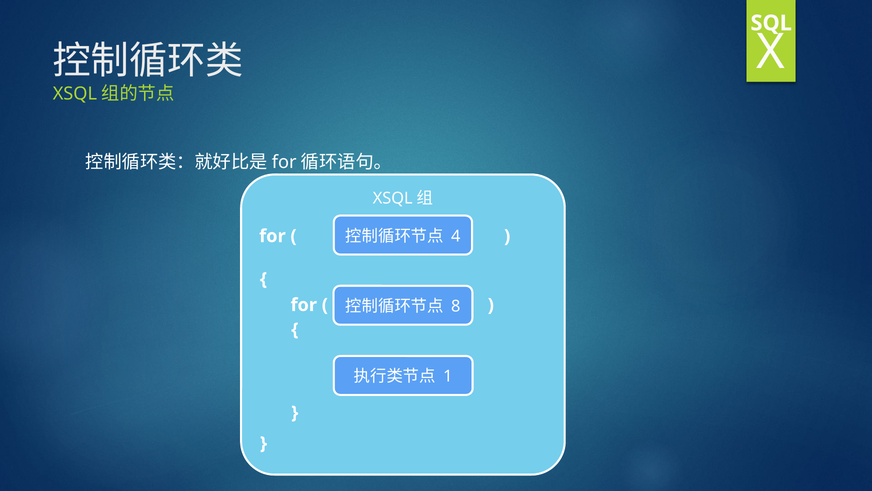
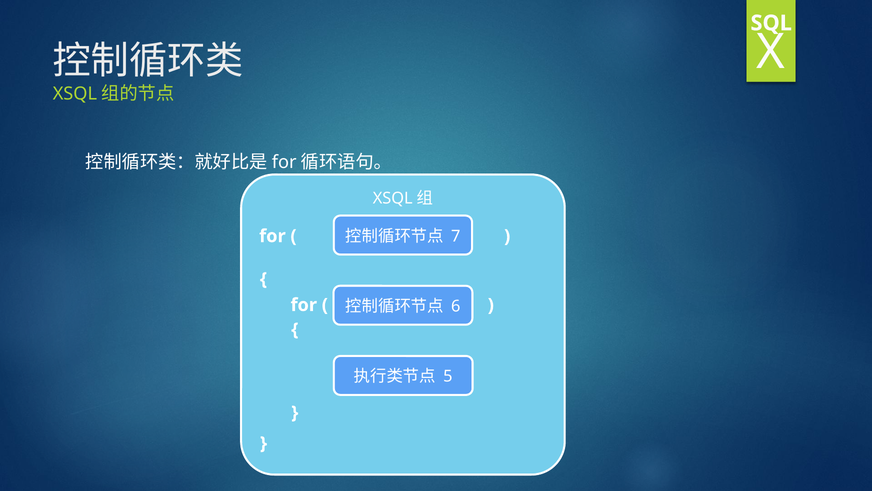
4: 4 -> 7
8: 8 -> 6
1: 1 -> 5
